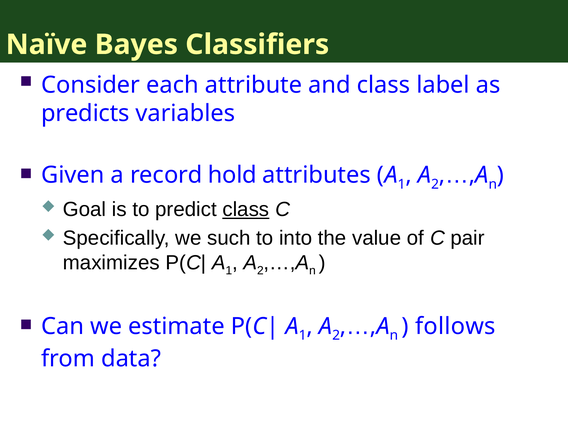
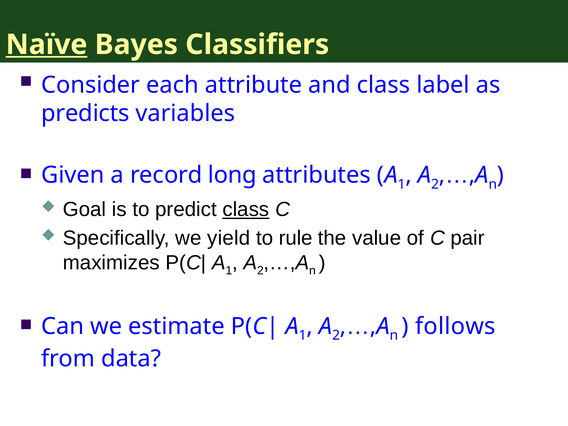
Naïve underline: none -> present
hold: hold -> long
such: such -> yield
into: into -> rule
